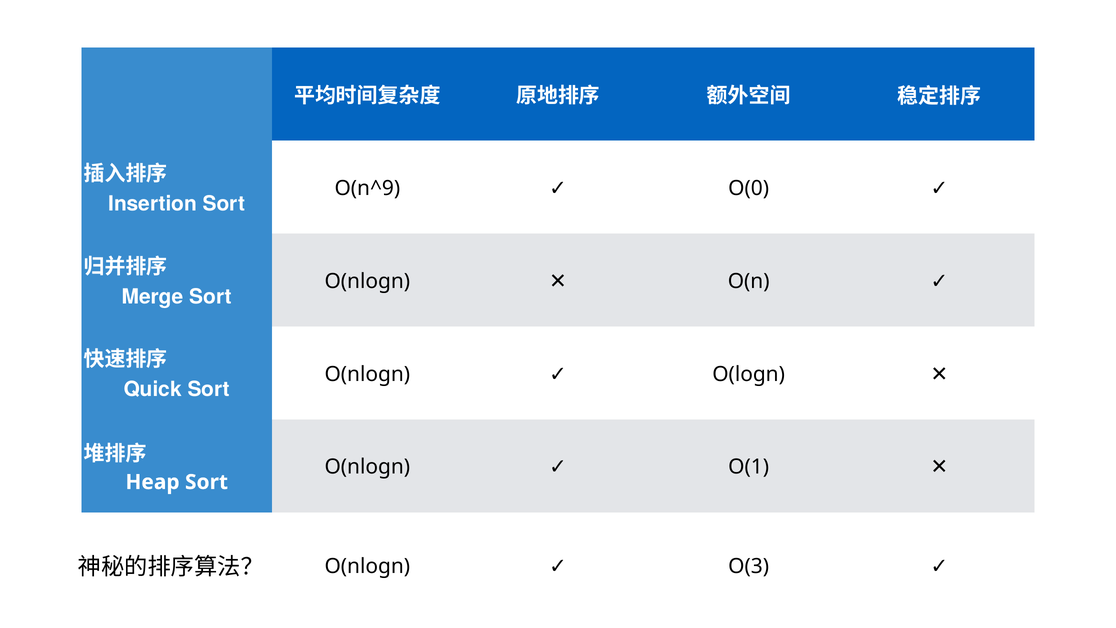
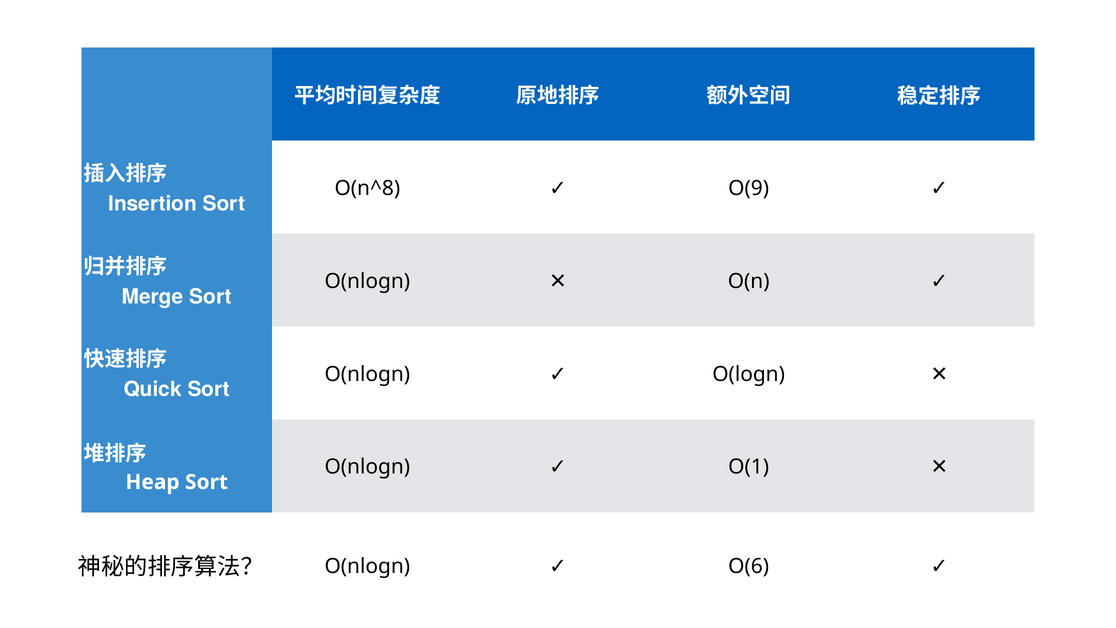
O(n^9: O(n^9 -> O(n^8
O(0: O(0 -> O(9
O(3: O(3 -> O(6
